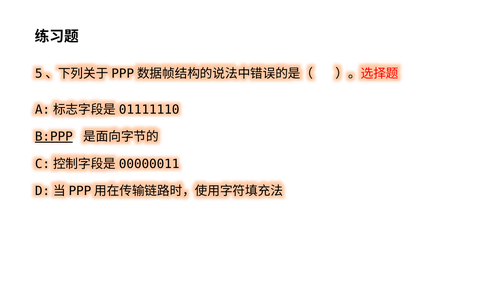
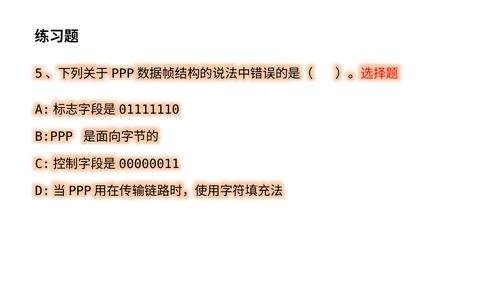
B:PPP underline: present -> none
